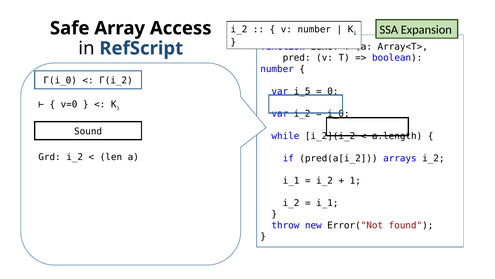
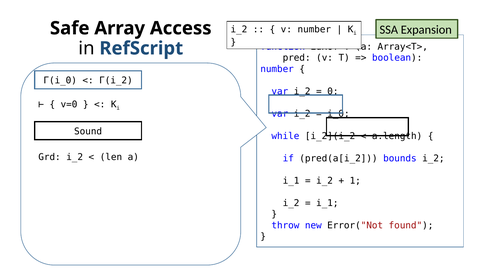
i_5 at (302, 91): i_5 -> i_2
arrays: arrays -> bounds
